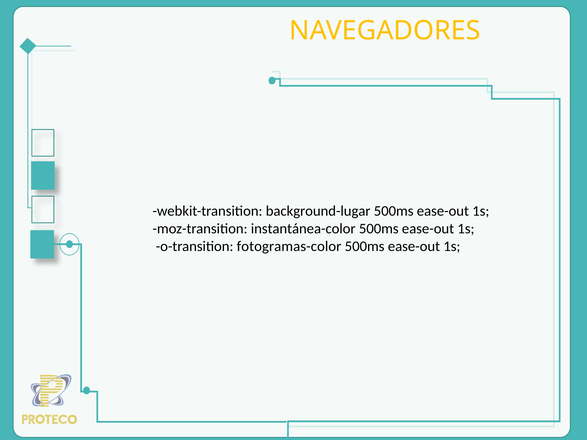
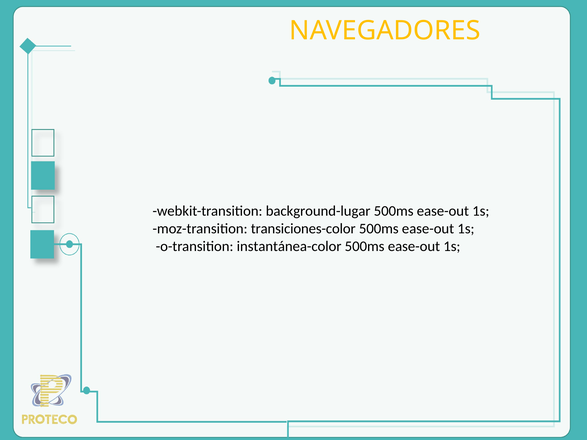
instantánea-color: instantánea-color -> transiciones-color
fotogramas-color: fotogramas-color -> instantánea-color
